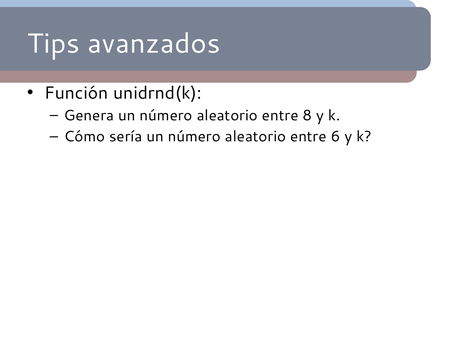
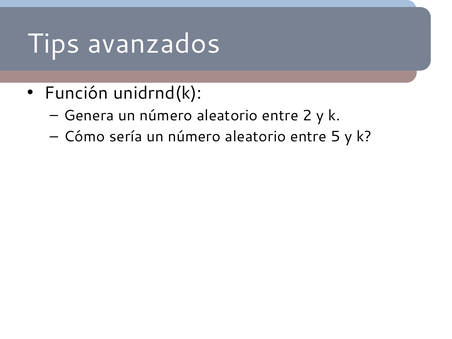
8: 8 -> 2
6: 6 -> 5
